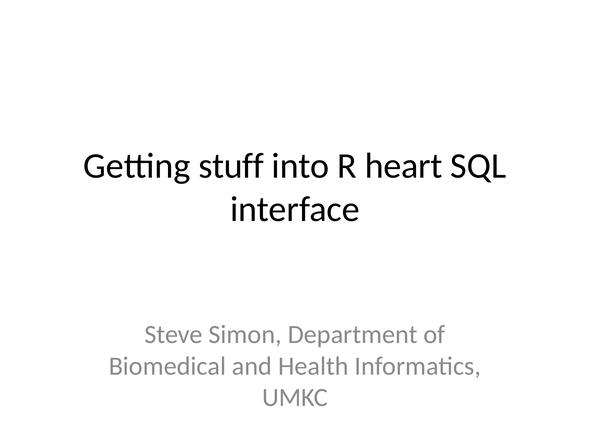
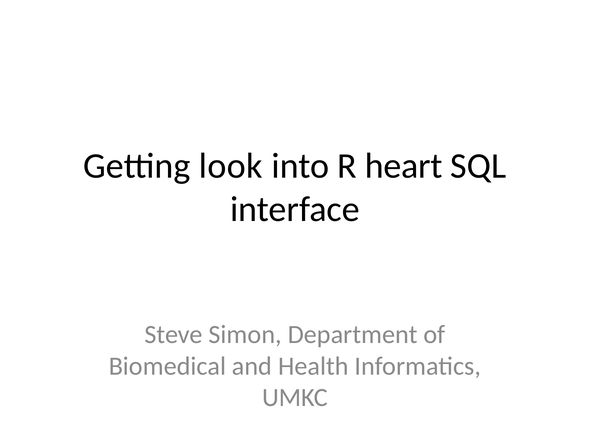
stuff: stuff -> look
